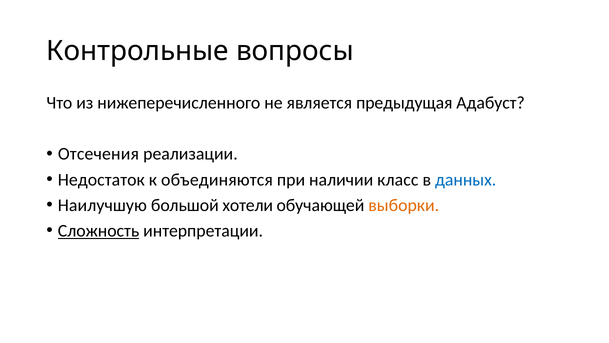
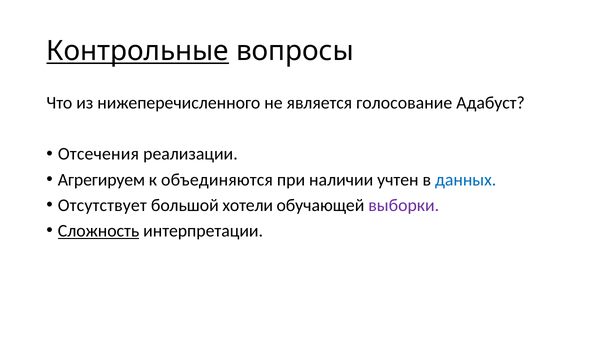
Контрольные underline: none -> present
предыдущая: предыдущая -> голосование
Недостаток: Недостаток -> Агрегируем
класс: класс -> учтен
Наилучшую: Наилучшую -> Отсутствует
выборки colour: orange -> purple
